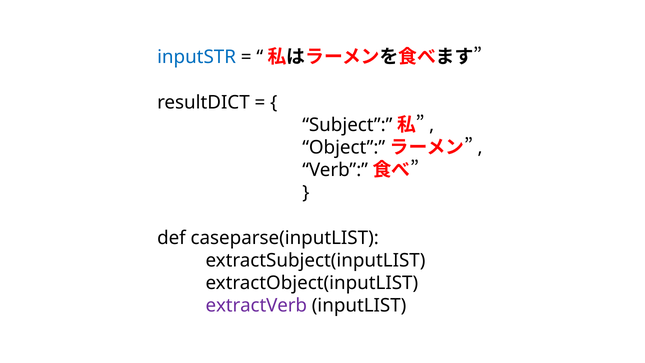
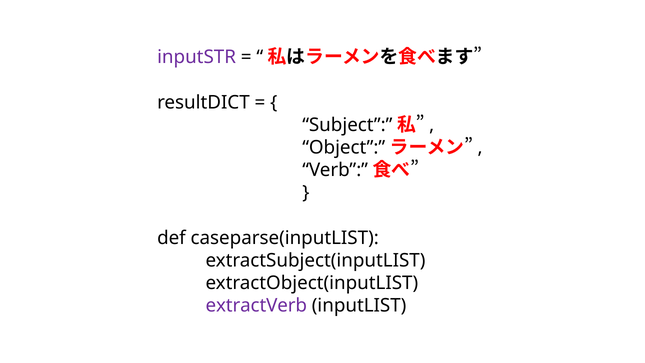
inputSTR colour: blue -> purple
